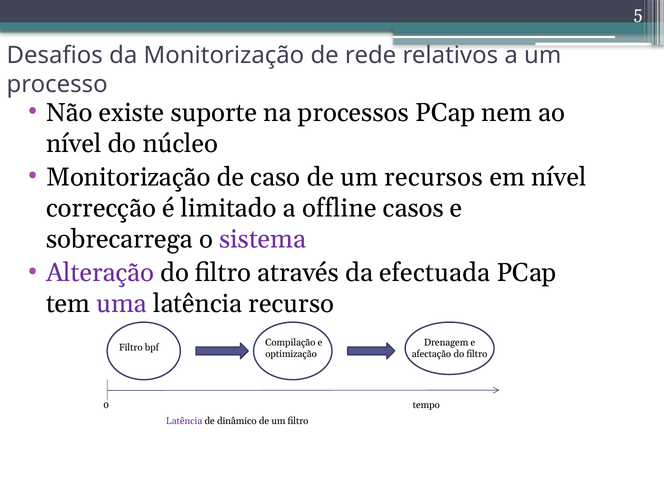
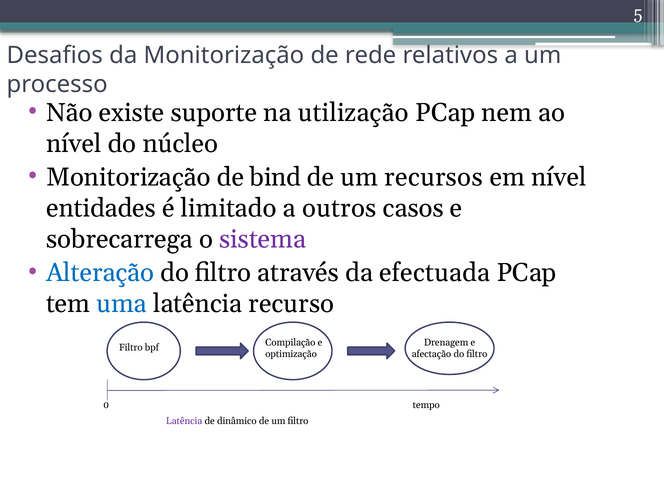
processos: processos -> utilização
caso: caso -> bind
correcção: correcção -> entidades
offline: offline -> outros
Alteração colour: purple -> blue
uma colour: purple -> blue
